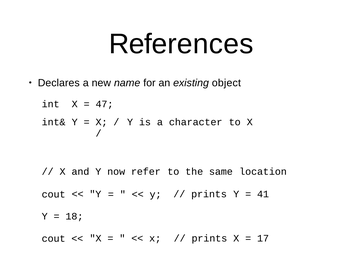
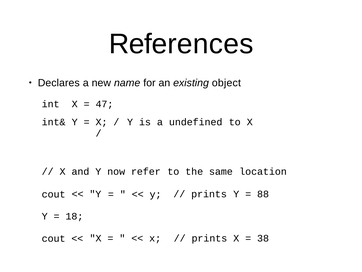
character: character -> undefined
41: 41 -> 88
17: 17 -> 38
